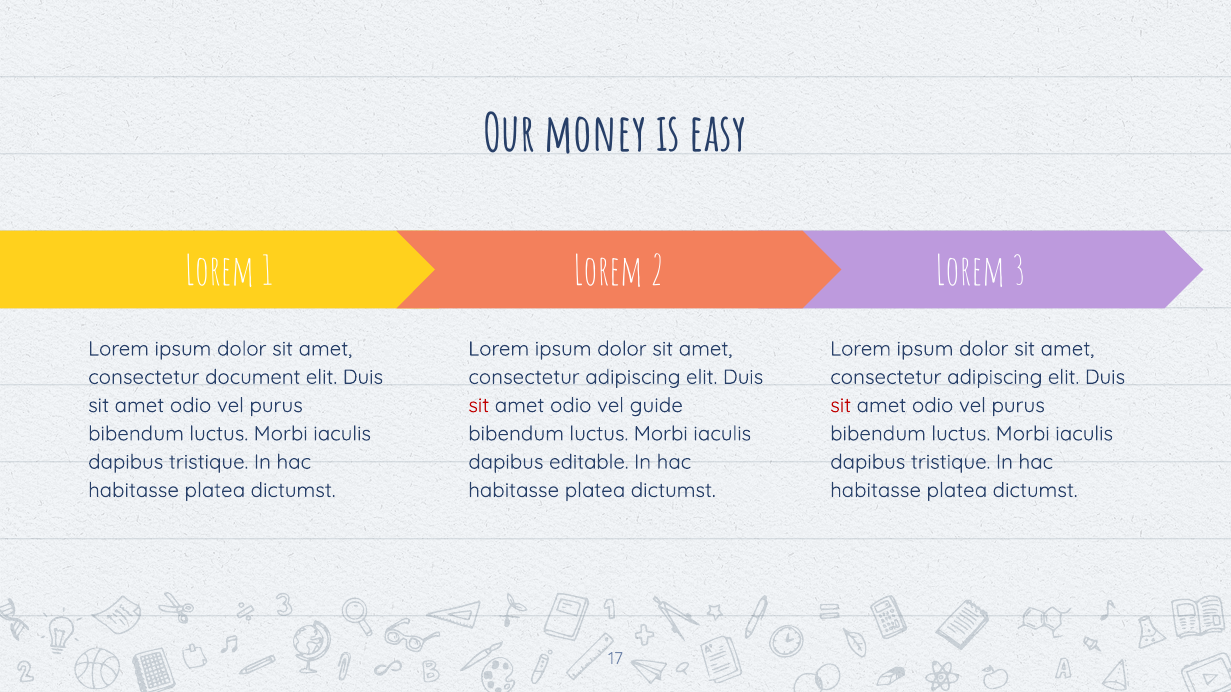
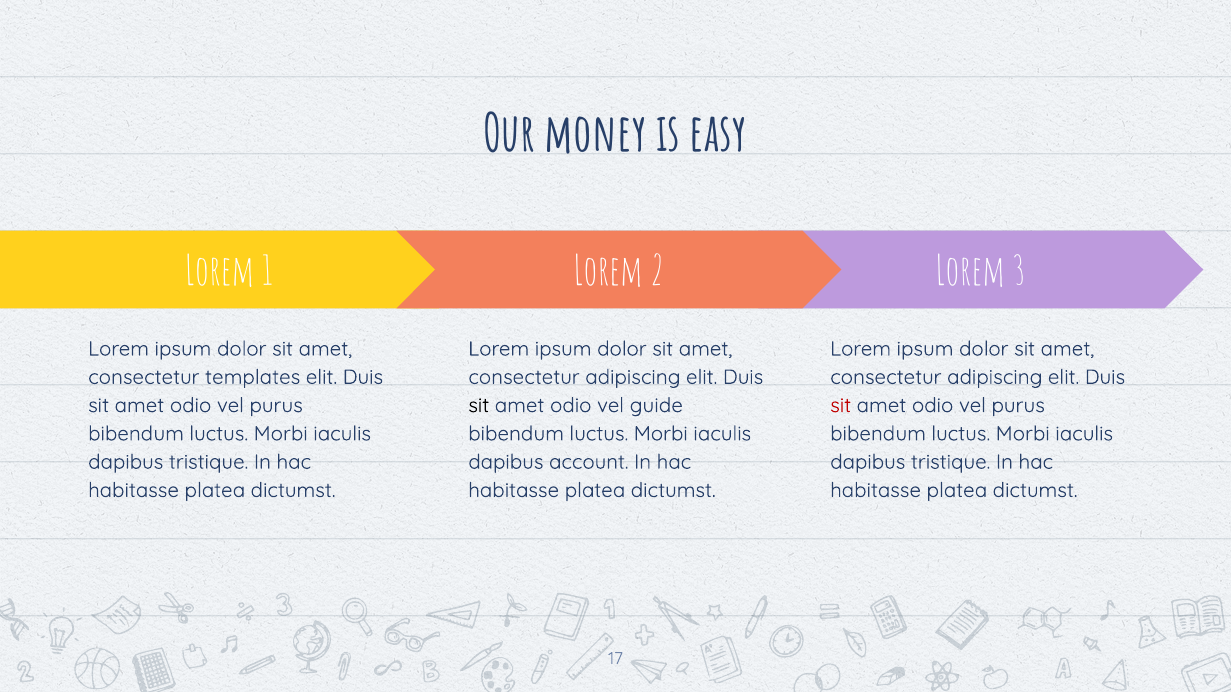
document: document -> templates
sit at (479, 406) colour: red -> black
editable: editable -> account
